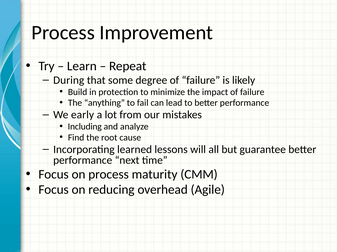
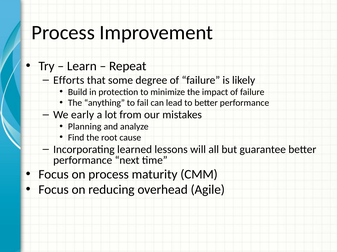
During: During -> Efforts
Including: Including -> Planning
